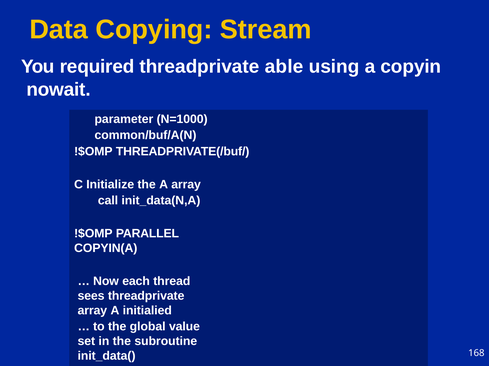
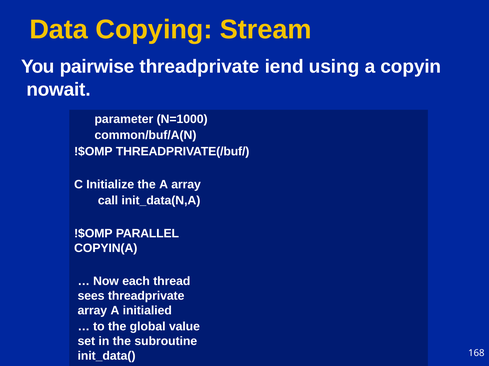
required: required -> pairwise
able: able -> iend
